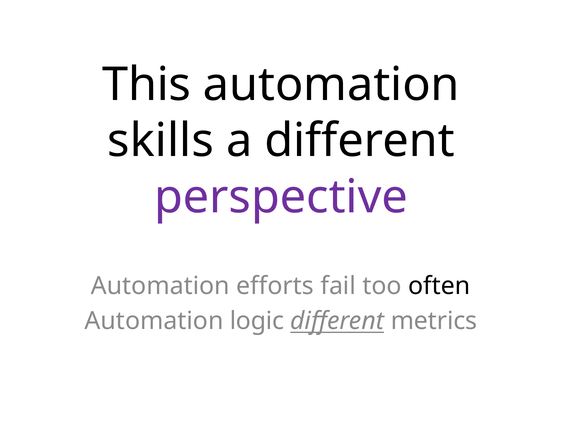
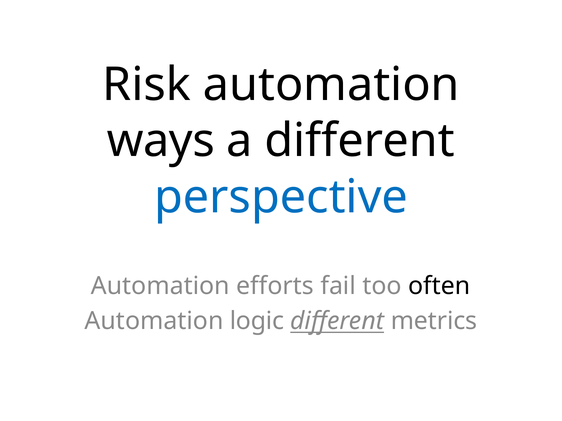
This: This -> Risk
skills: skills -> ways
perspective colour: purple -> blue
